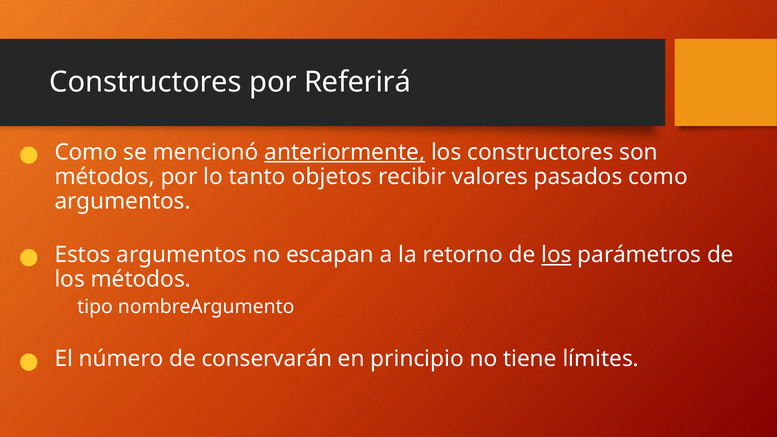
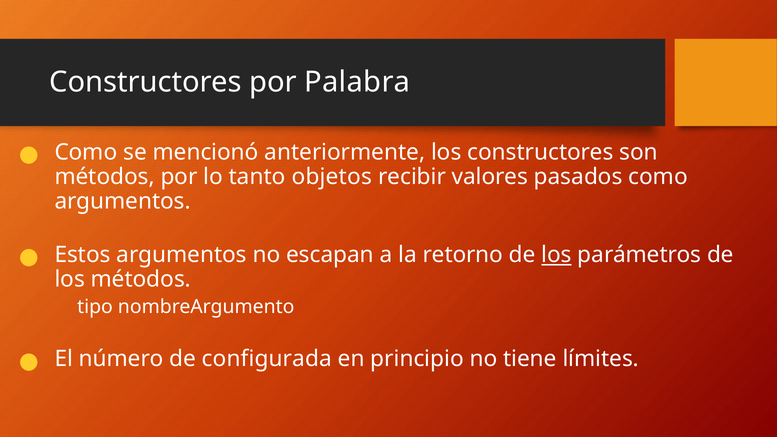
Referirá: Referirá -> Palabra
anteriormente underline: present -> none
conservarán: conservarán -> configurada
